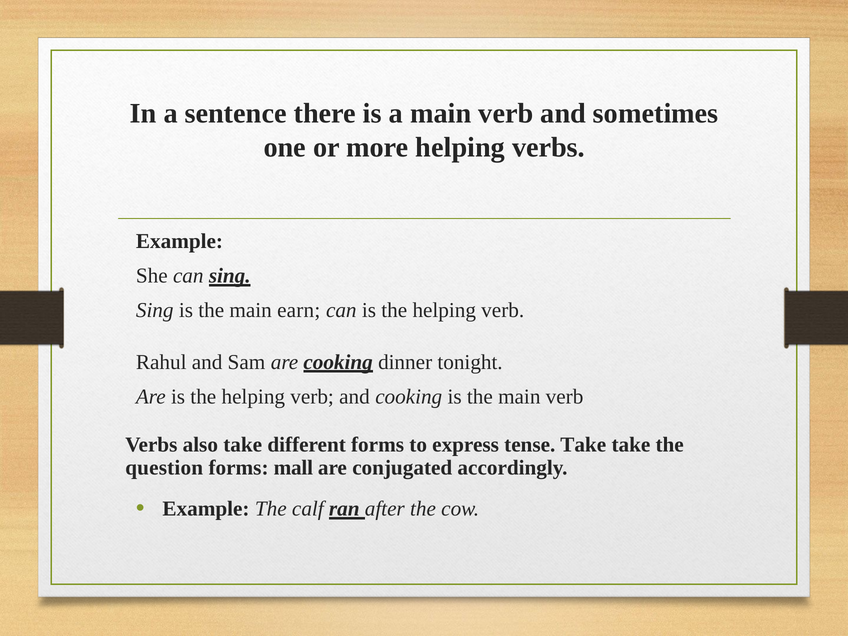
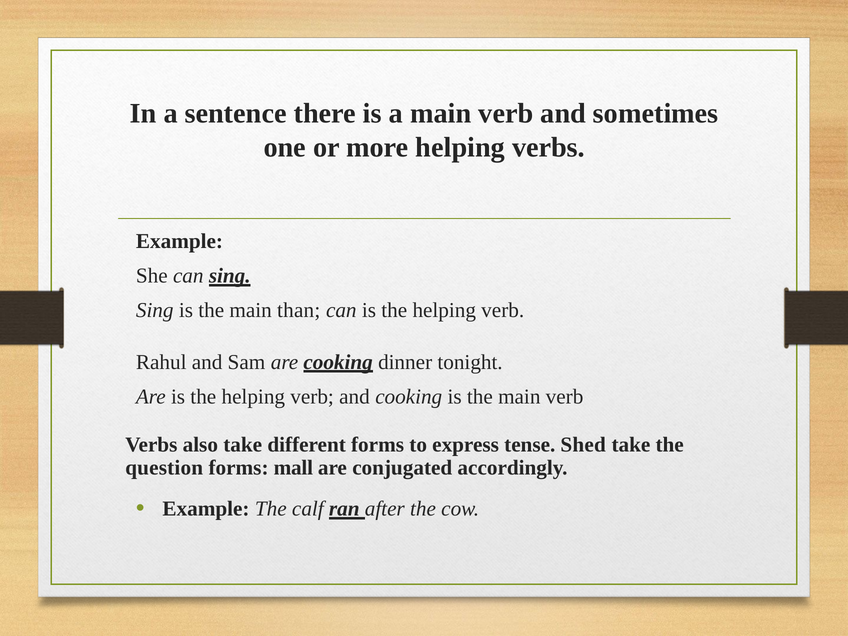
earn: earn -> than
tense Take: Take -> Shed
